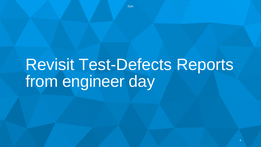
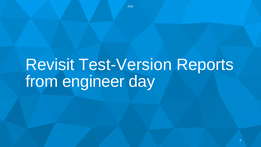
Test-Defects: Test-Defects -> Test-Version
